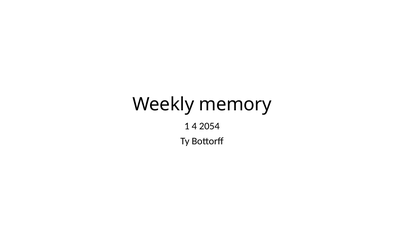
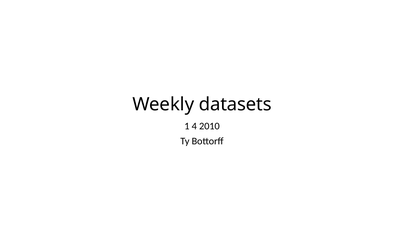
memory: memory -> datasets
2054: 2054 -> 2010
